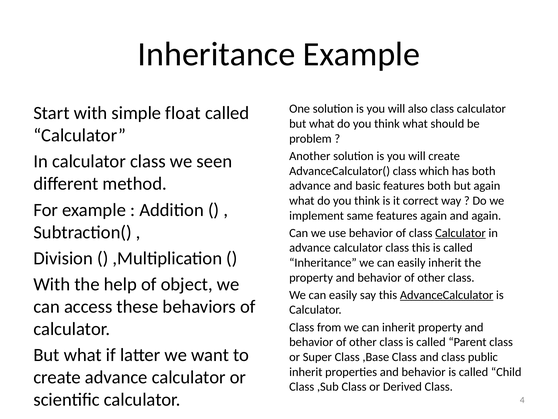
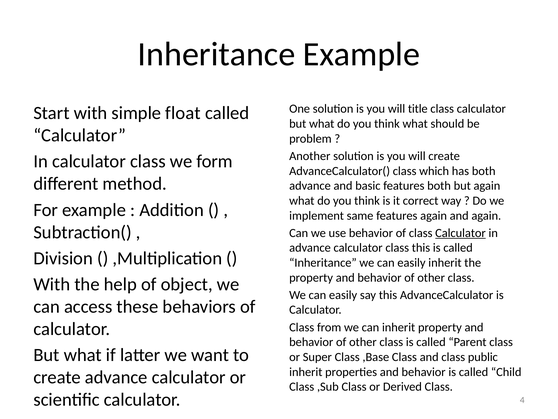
also: also -> title
seen: seen -> form
AdvanceCalculator underline: present -> none
